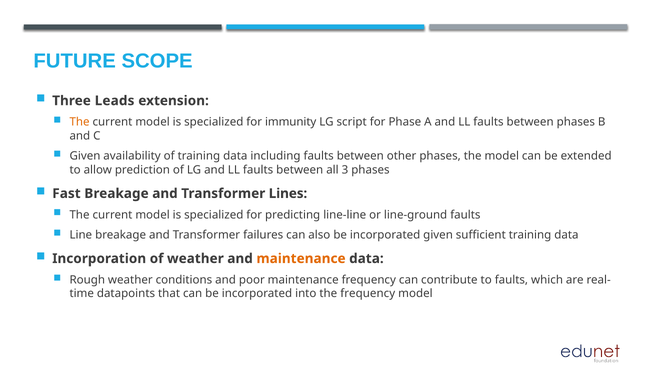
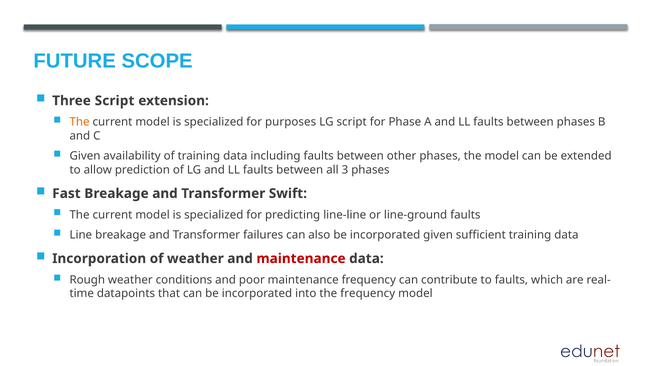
Three Leads: Leads -> Script
immunity: immunity -> purposes
Lines: Lines -> Swift
maintenance at (301, 259) colour: orange -> red
